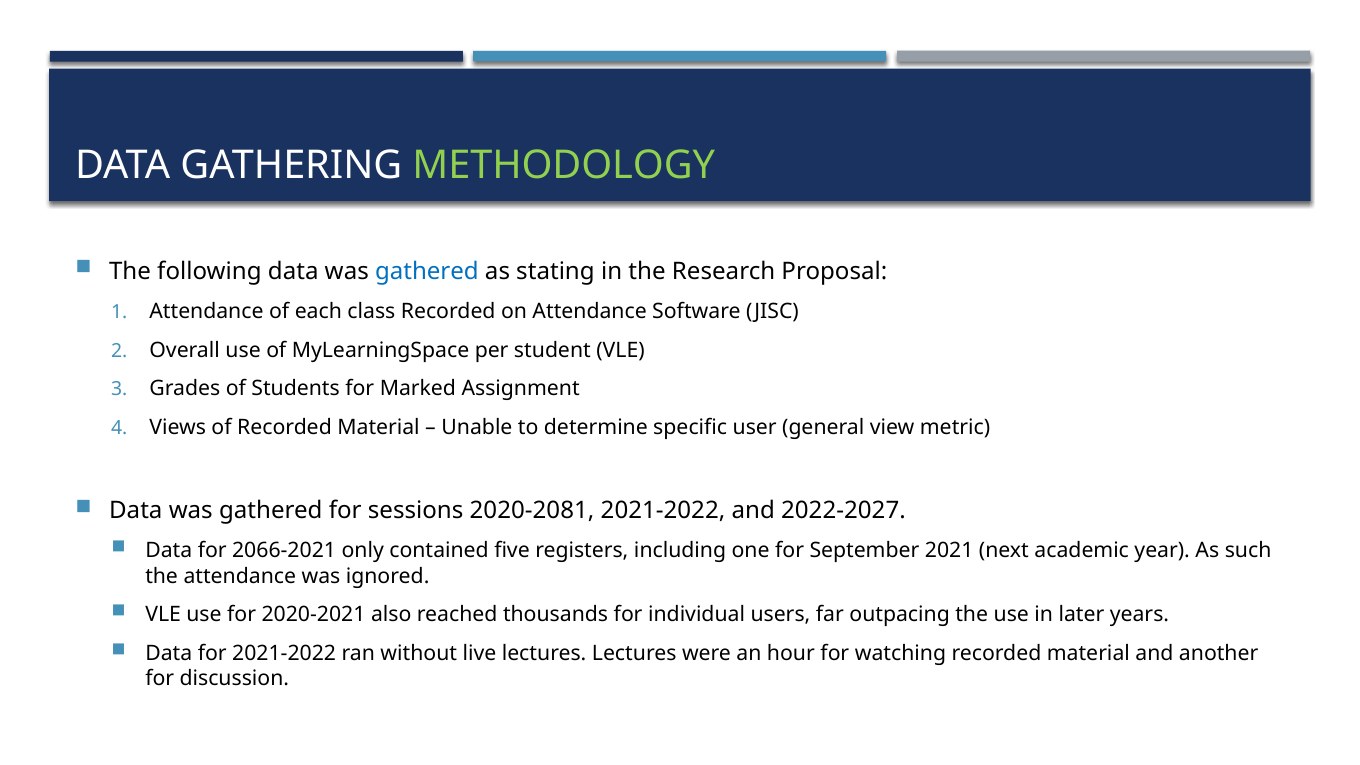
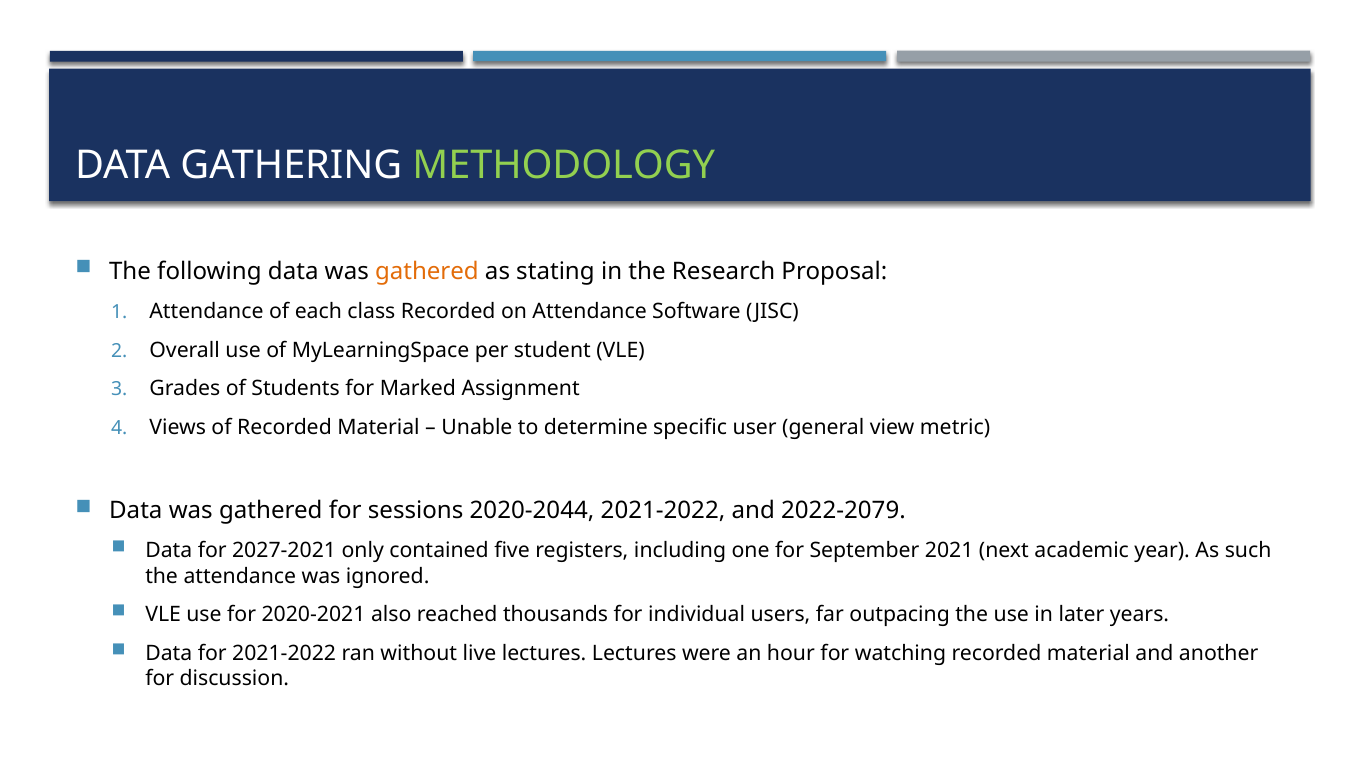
gathered at (427, 271) colour: blue -> orange
2020-2081: 2020-2081 -> 2020-2044
2022-2027: 2022-2027 -> 2022-2079
2066-2021: 2066-2021 -> 2027-2021
